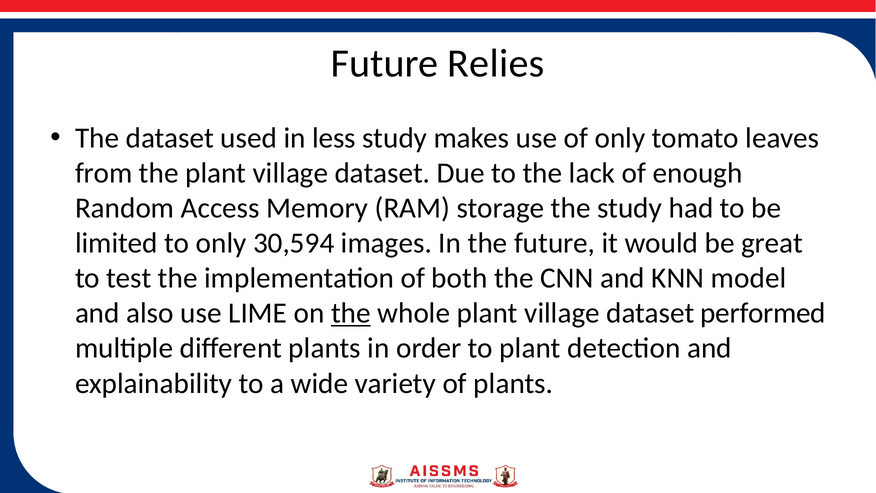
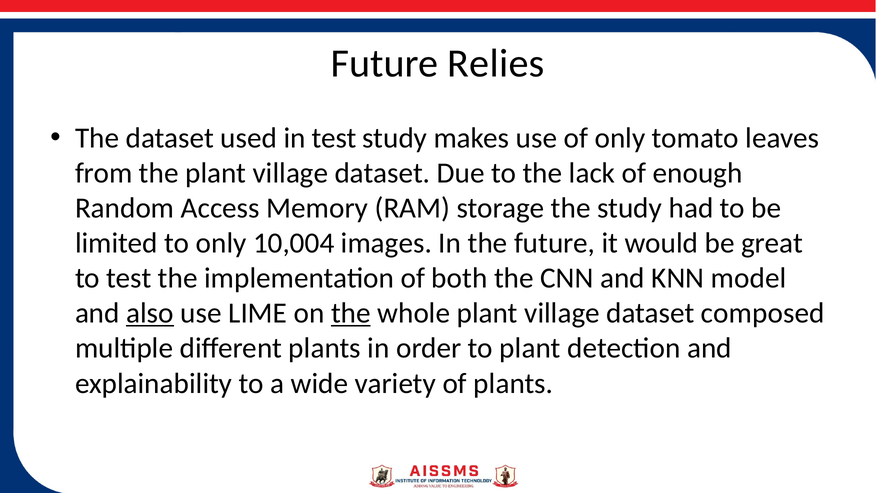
in less: less -> test
30,594: 30,594 -> 10,004
also underline: none -> present
performed: performed -> composed
